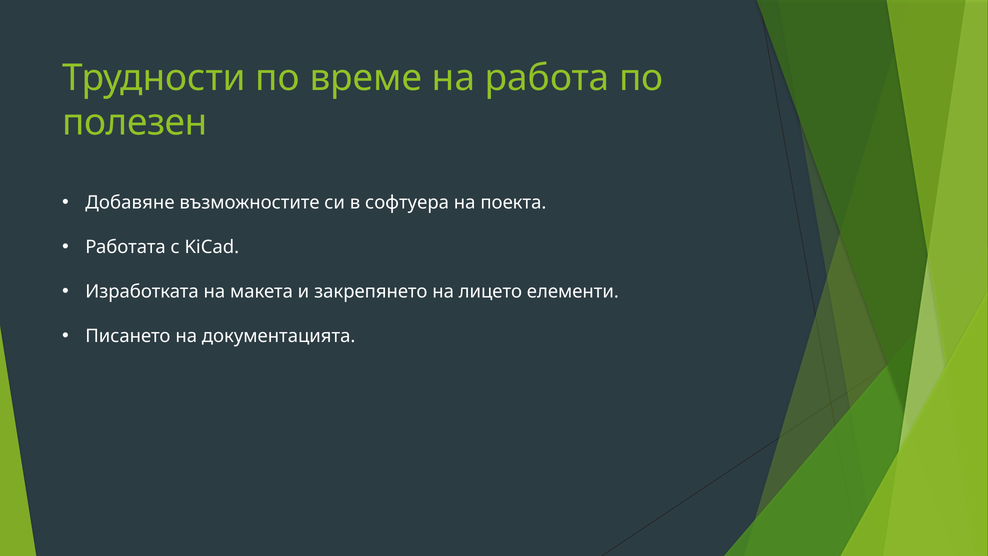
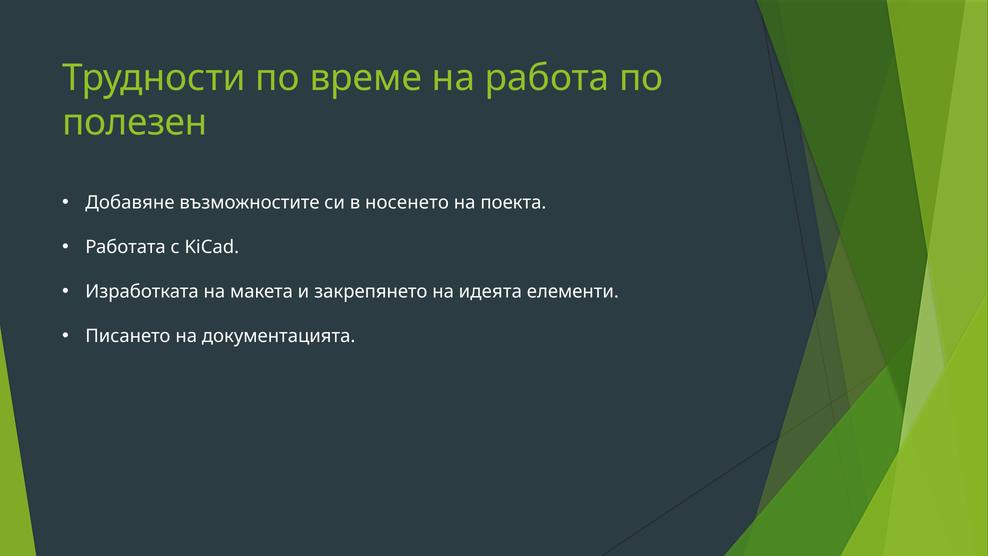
софтуера: софтуера -> носенето
лицето: лицето -> идеята
